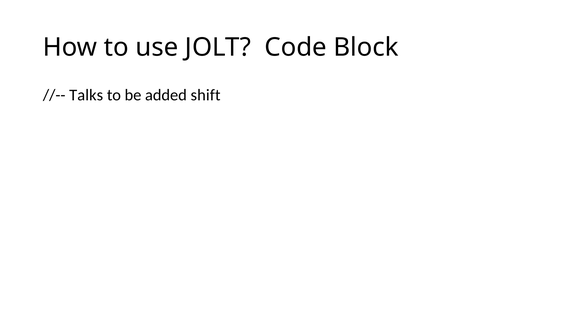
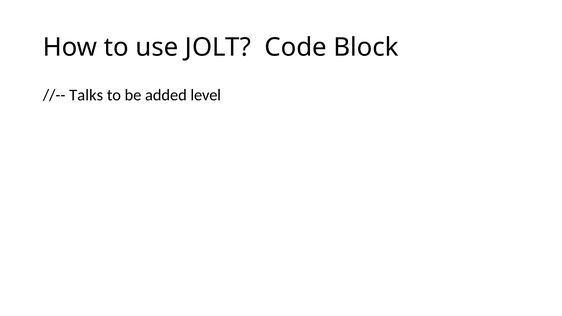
shift: shift -> level
